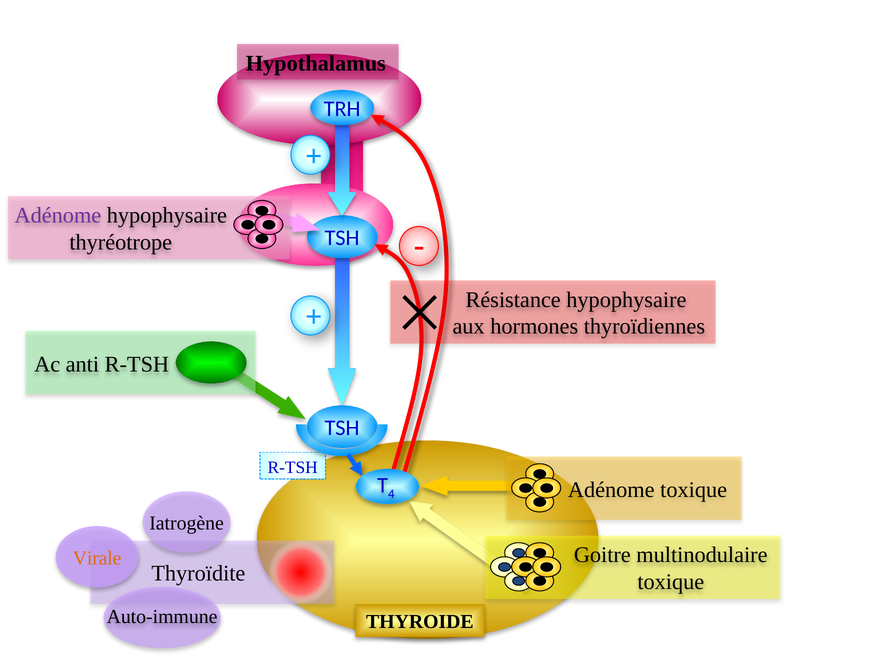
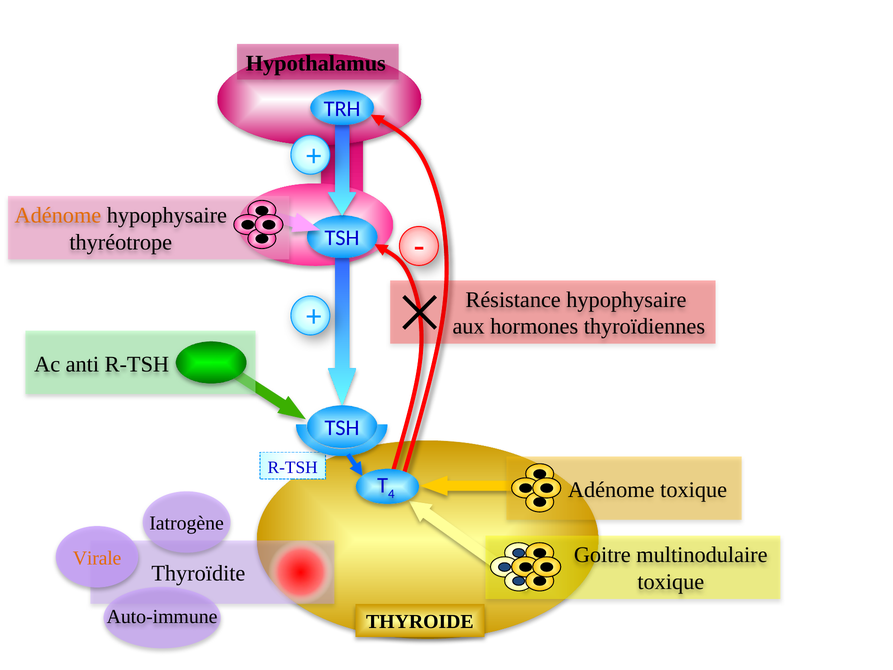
Adénome at (58, 215) colour: purple -> orange
